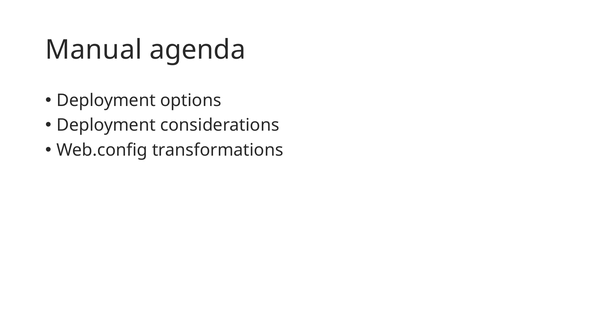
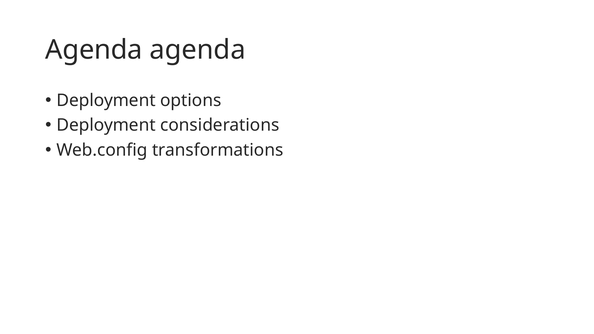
Manual at (94, 50): Manual -> Agenda
